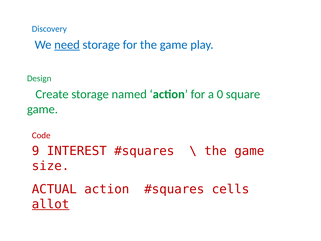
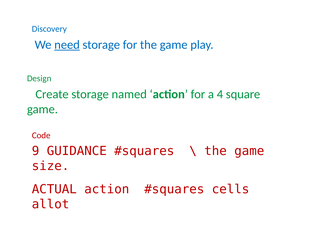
0: 0 -> 4
INTEREST: INTEREST -> GUIDANCE
allot underline: present -> none
